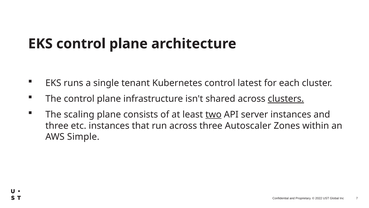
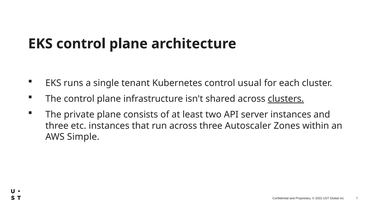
latest: latest -> usual
scaling: scaling -> private
two underline: present -> none
